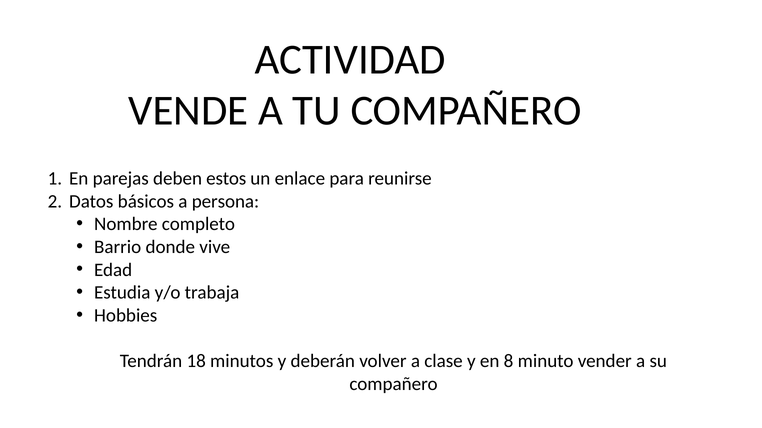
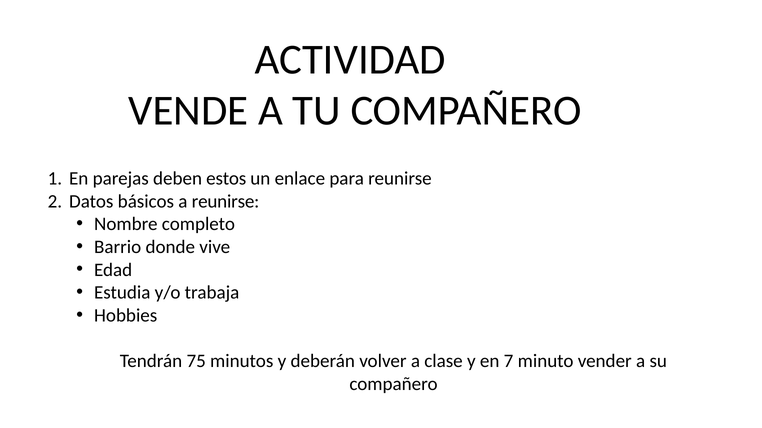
a persona: persona -> reunirse
18: 18 -> 75
8: 8 -> 7
